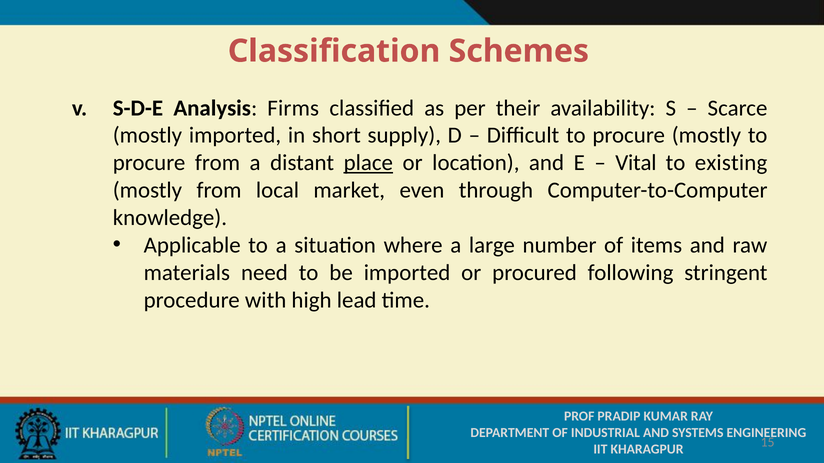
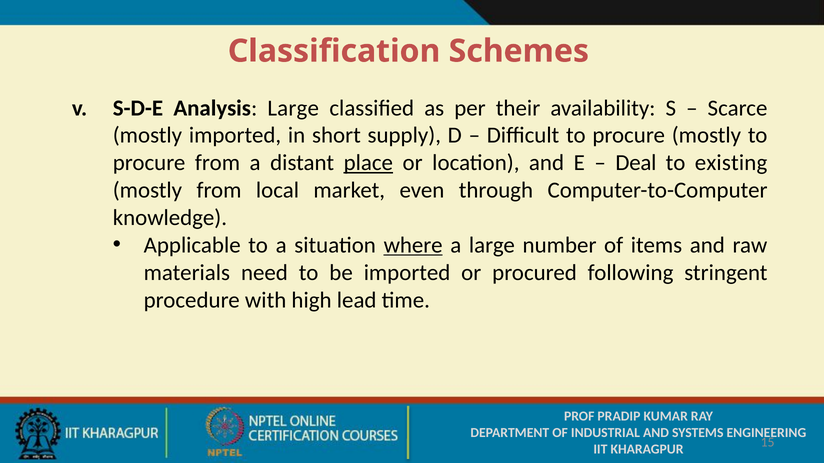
Analysis Firms: Firms -> Large
Vital: Vital -> Deal
where underline: none -> present
